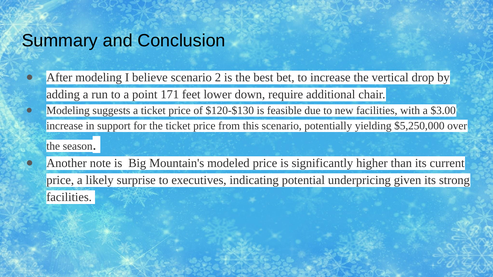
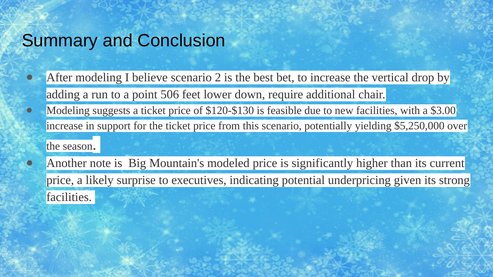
171: 171 -> 506
